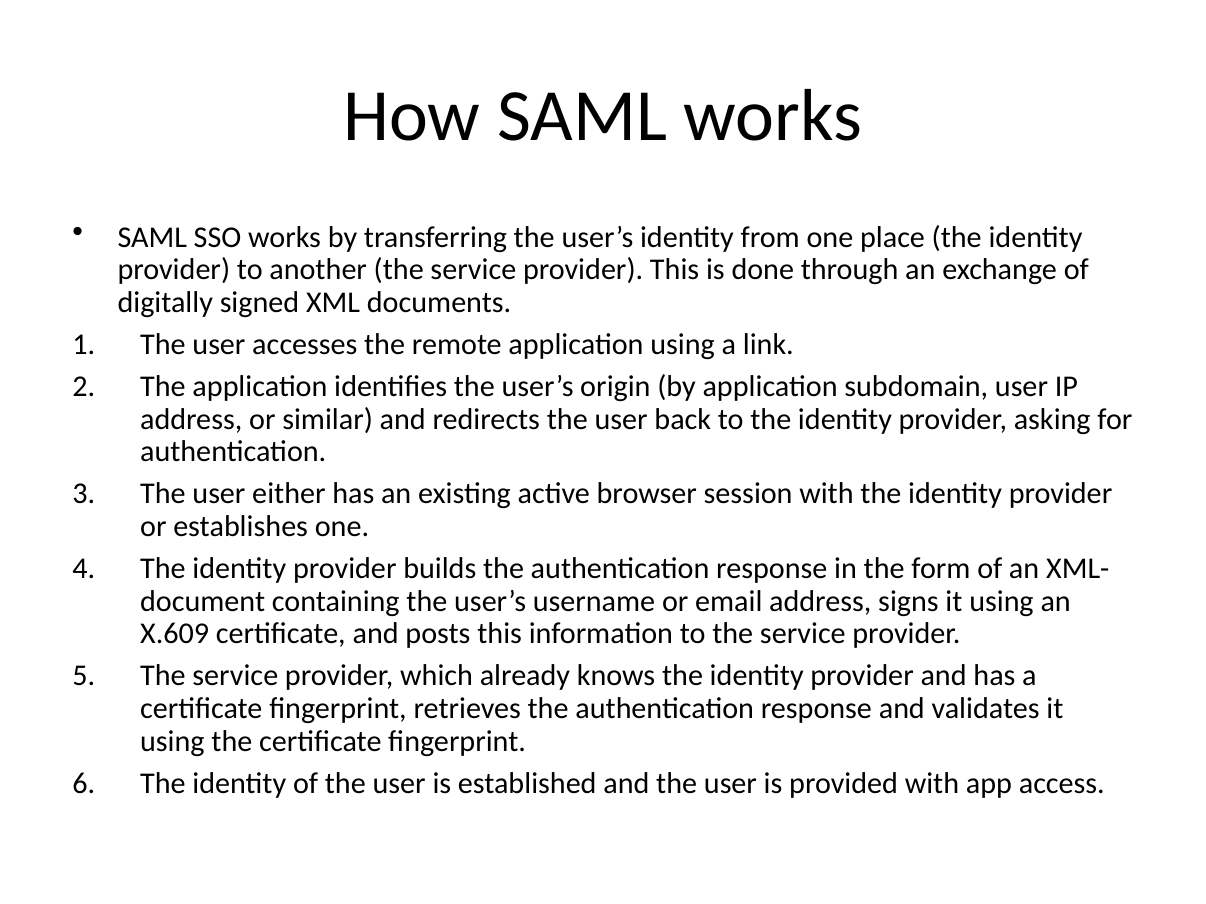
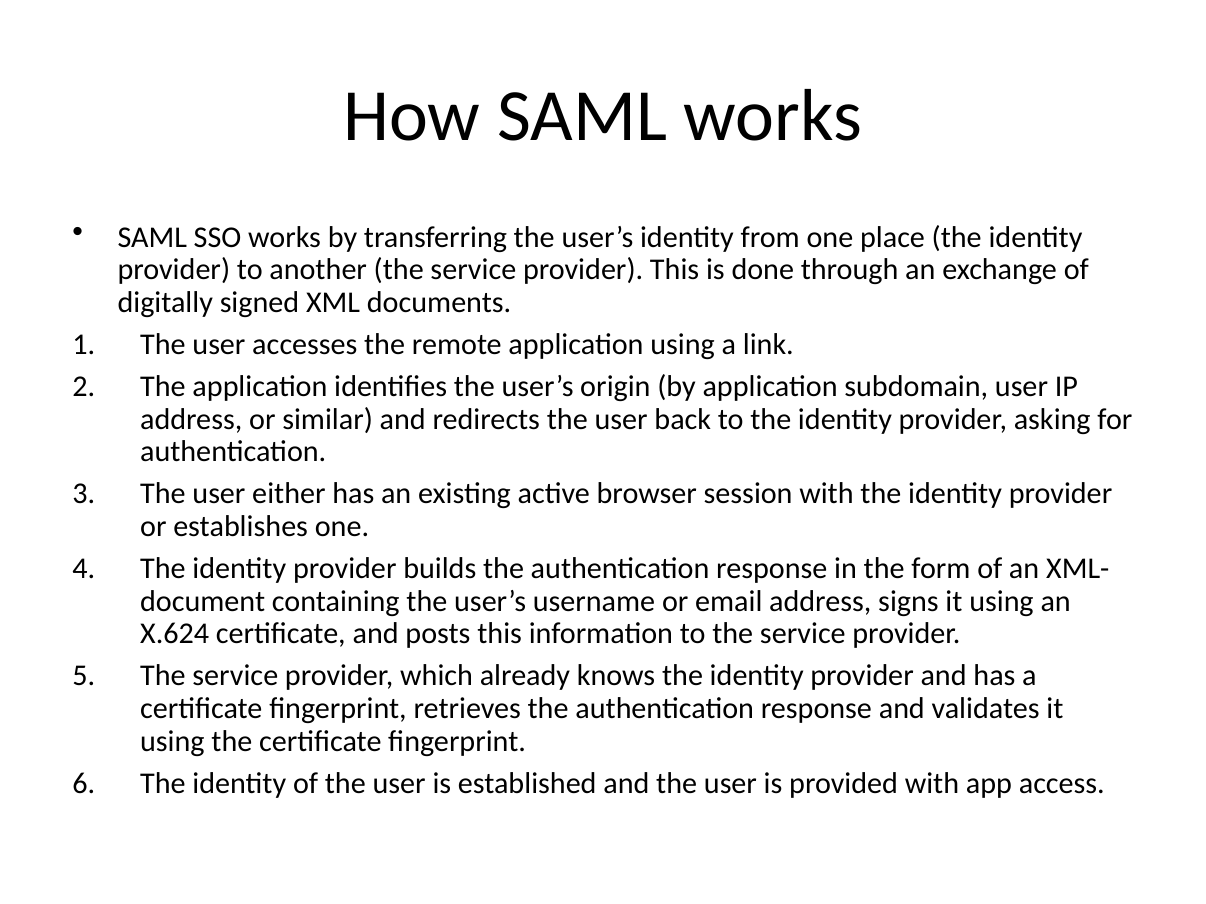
X.609: X.609 -> X.624
